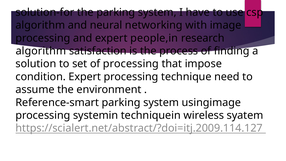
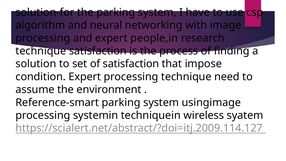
algorithm at (41, 51): algorithm -> technique
of processing: processing -> satisfaction
